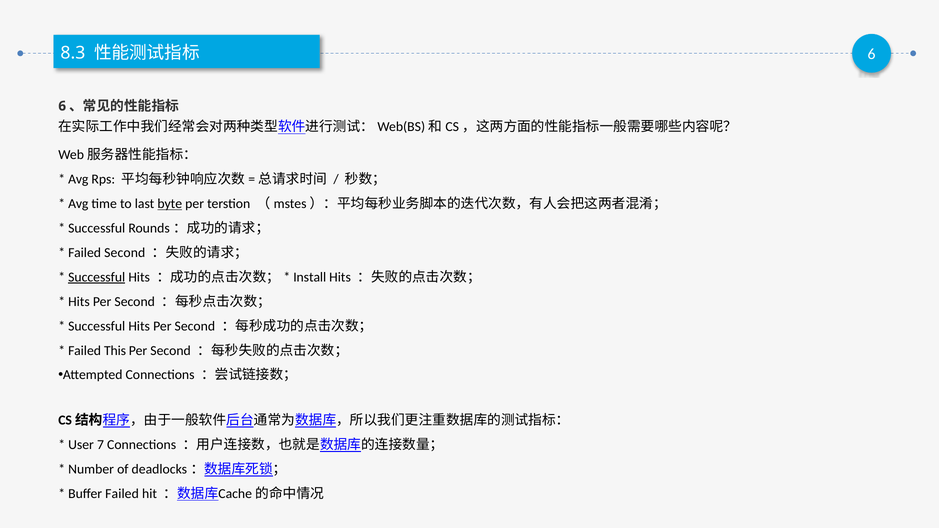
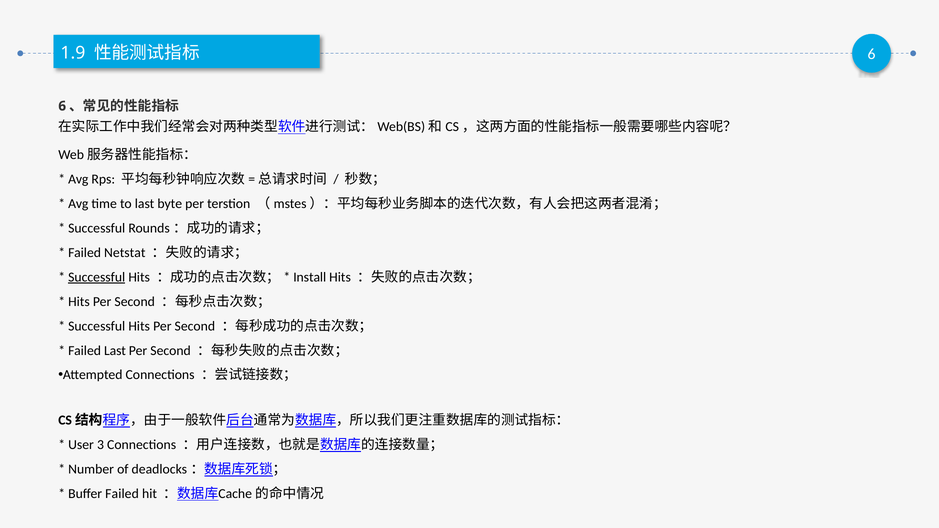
8.3: 8.3 -> 1.9
byte underline: present -> none
Failed Second: Second -> Netstat
Failed This: This -> Last
7: 7 -> 3
